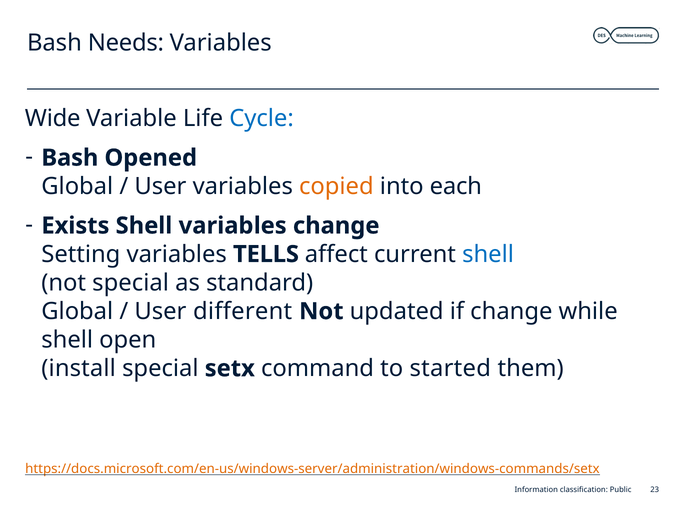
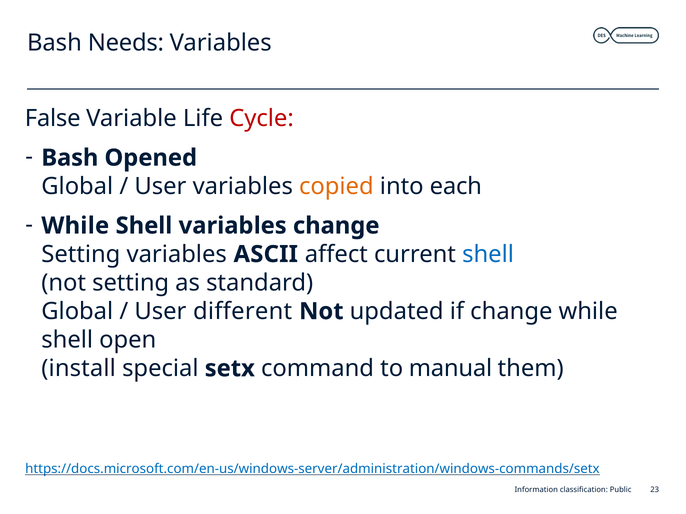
Wide: Wide -> False
Cycle colour: blue -> red
Exists at (75, 226): Exists -> While
TELLS: TELLS -> ASCII
not special: special -> setting
started: started -> manual
https://docs.microsoft.com/en-us/windows-server/administration/windows-commands/setx colour: orange -> blue
